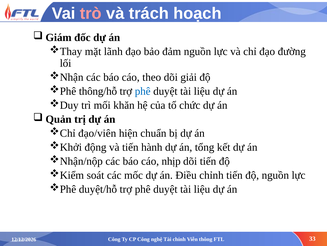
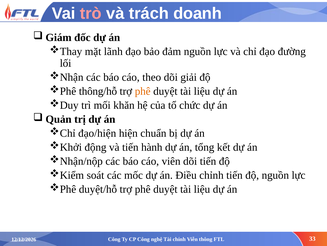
hoạch: hoạch -> doanh
phê at (143, 91) colour: blue -> orange
đạo/viên: đạo/viên -> đạo/hiện
nhịp: nhịp -> viên
